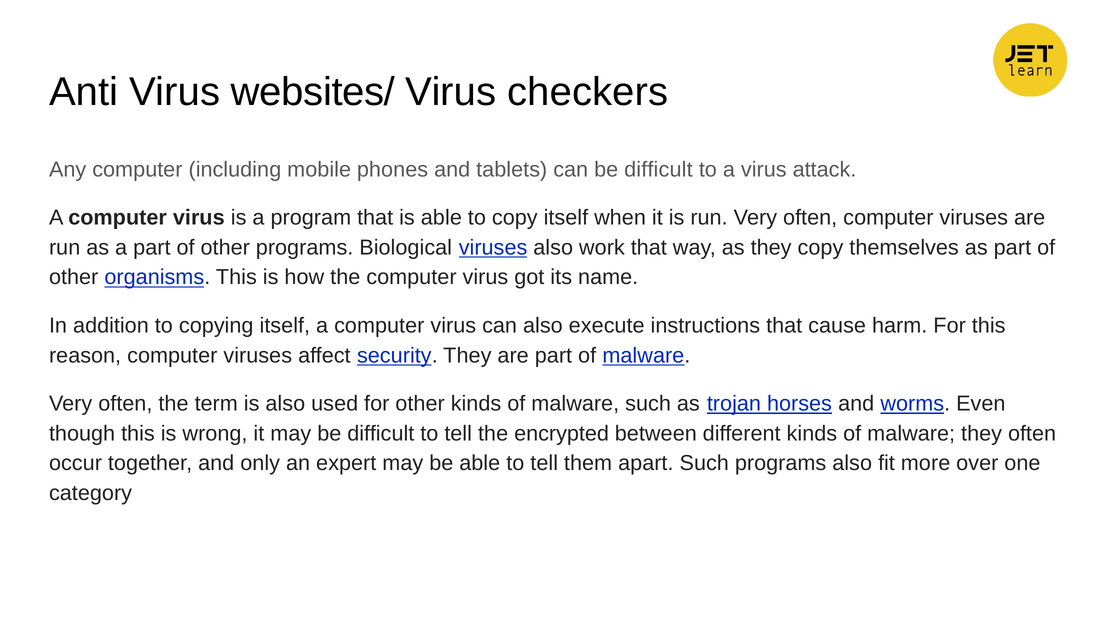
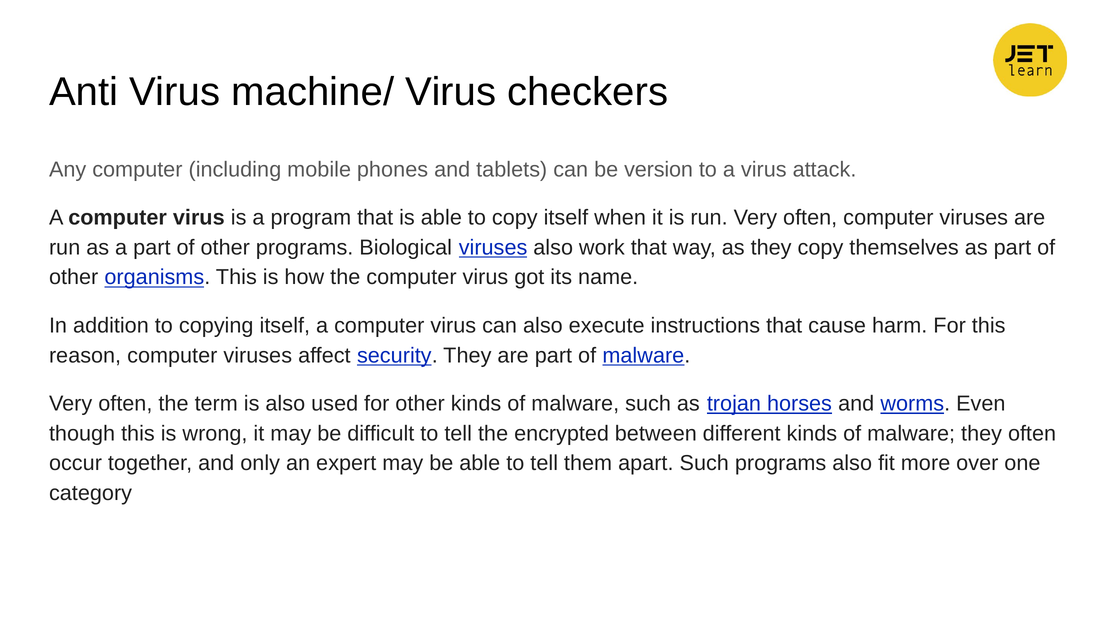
websites/: websites/ -> machine/
can be difficult: difficult -> version
